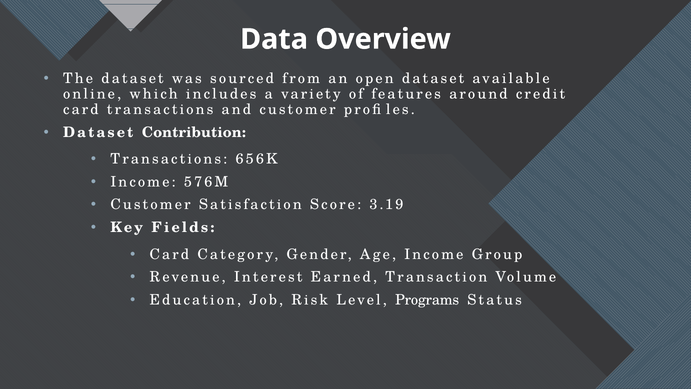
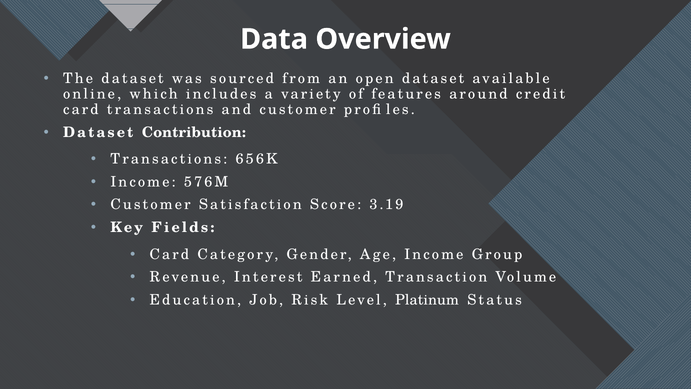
Programs: Programs -> Platinum
